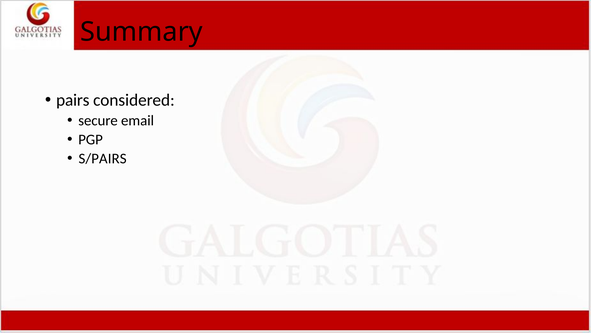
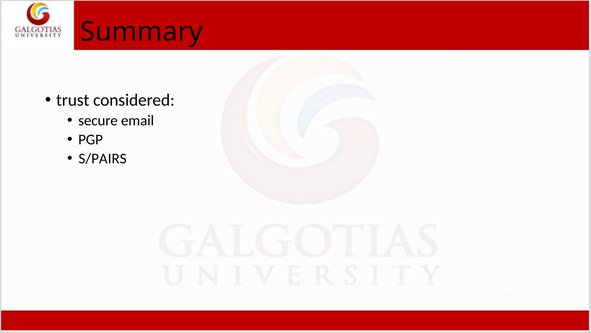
pairs: pairs -> trust
